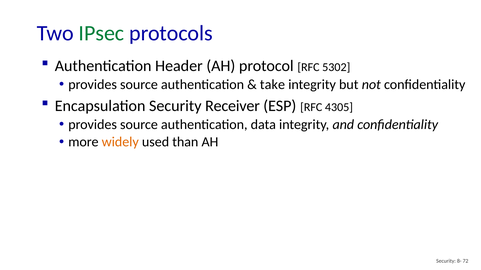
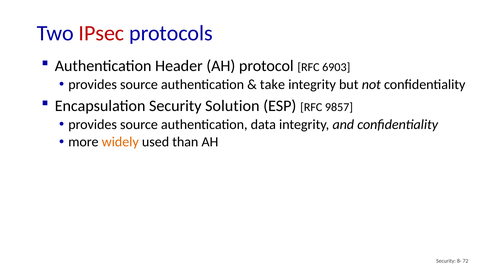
IPsec colour: green -> red
5302: 5302 -> 6903
Receiver: Receiver -> Solution
4305: 4305 -> 9857
